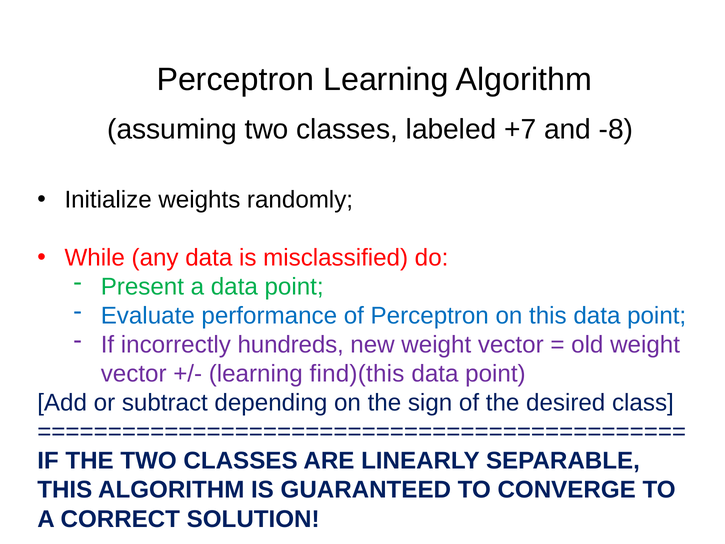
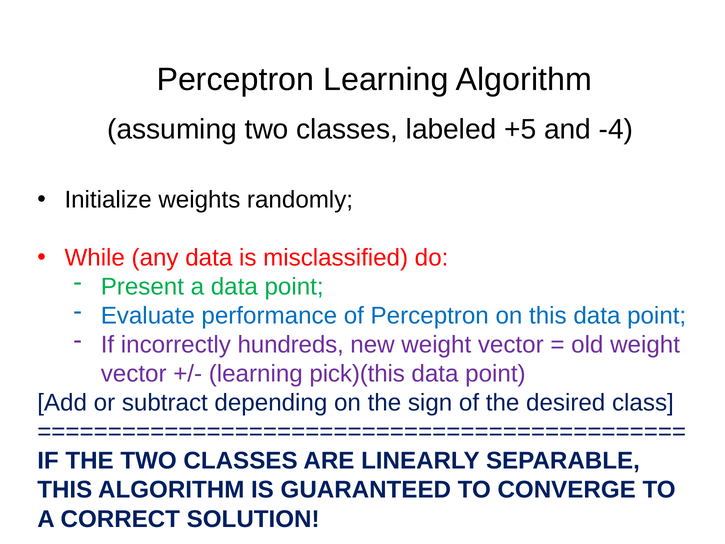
+7: +7 -> +5
-8: -8 -> -4
find)(this: find)(this -> pick)(this
